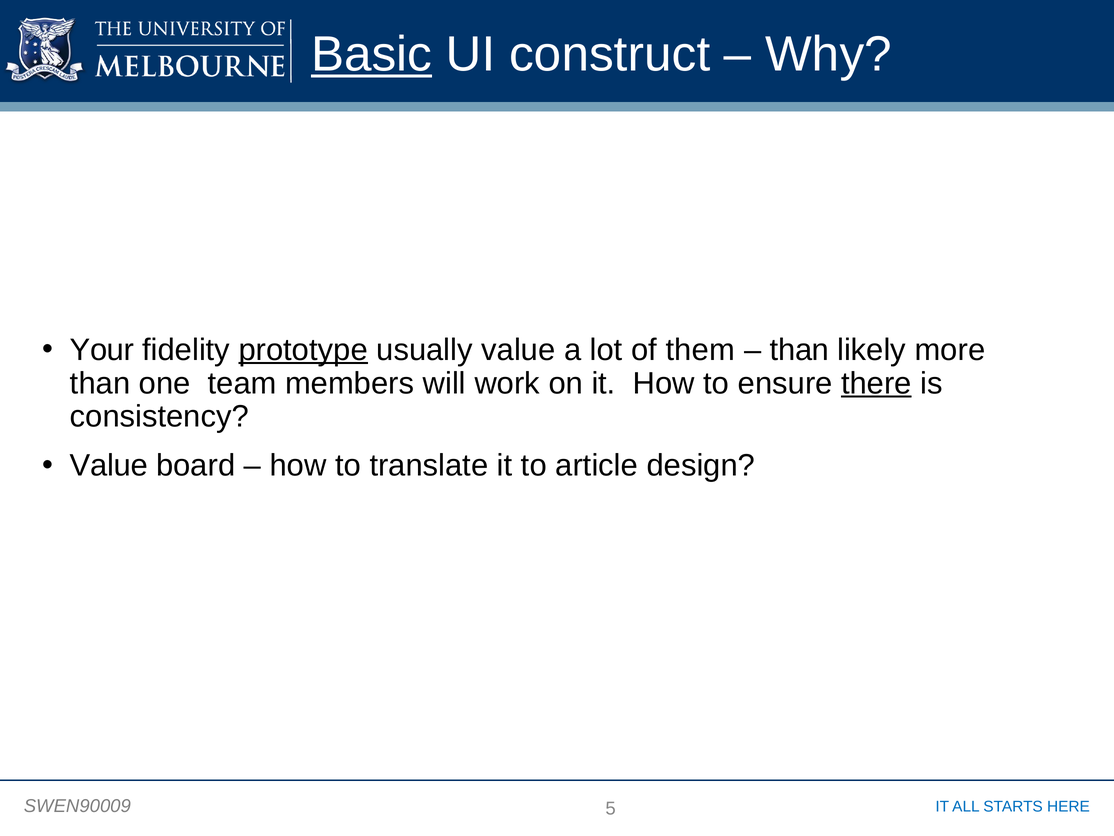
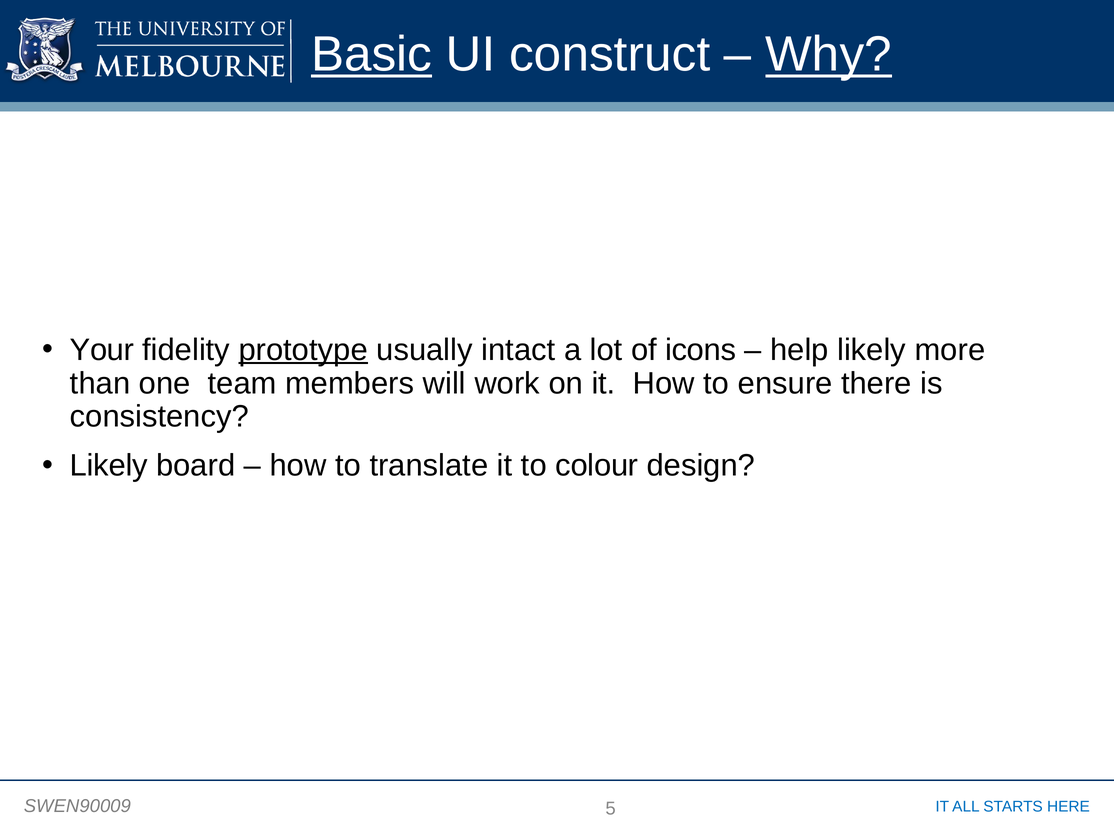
Why underline: none -> present
usually value: value -> intact
them: them -> icons
than at (800, 350): than -> help
there underline: present -> none
Value at (109, 465): Value -> Likely
article: article -> colour
